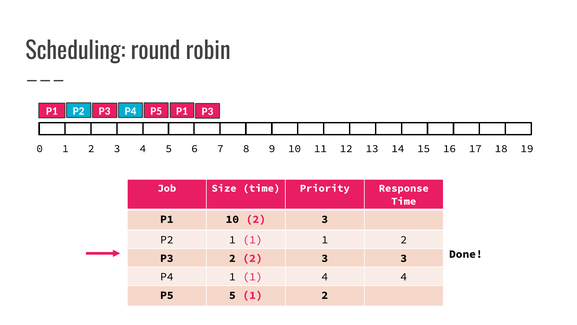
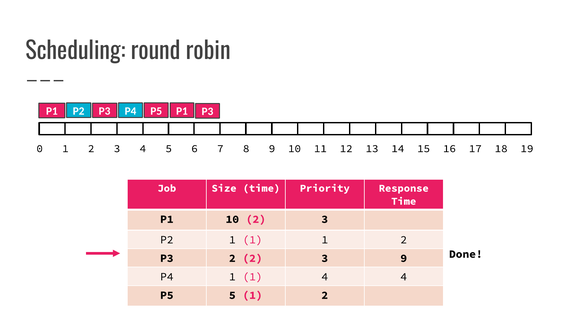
3 3: 3 -> 9
